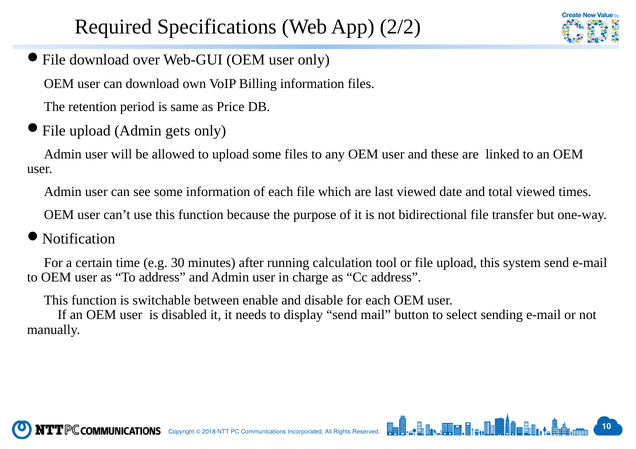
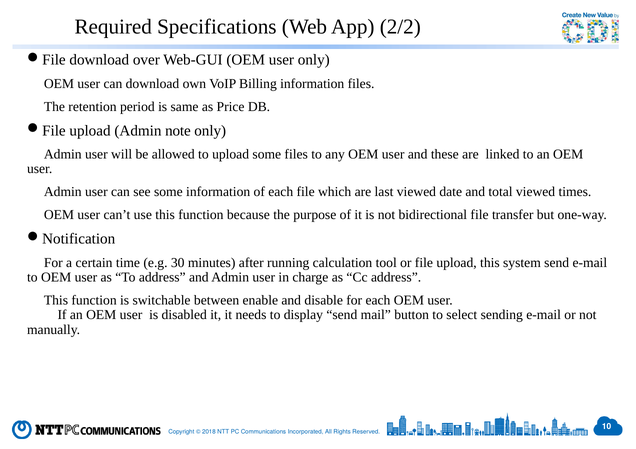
gets: gets -> note
